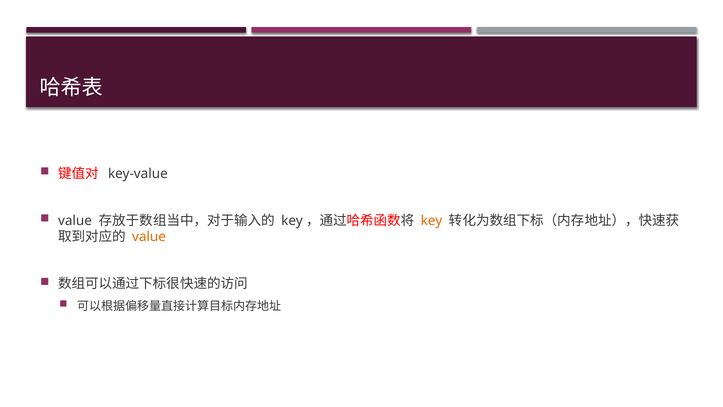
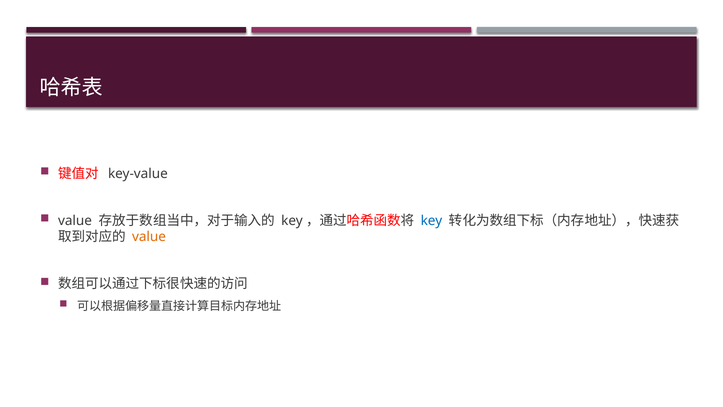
key colour: orange -> blue
